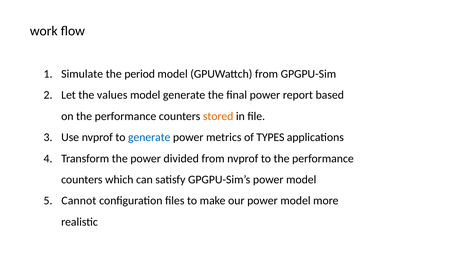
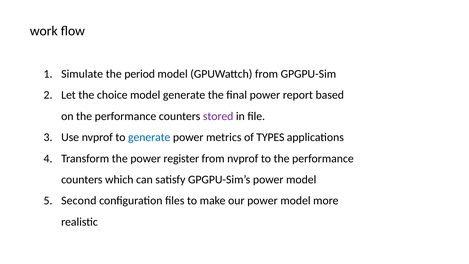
values: values -> choice
stored colour: orange -> purple
divided: divided -> register
Cannot: Cannot -> Second
